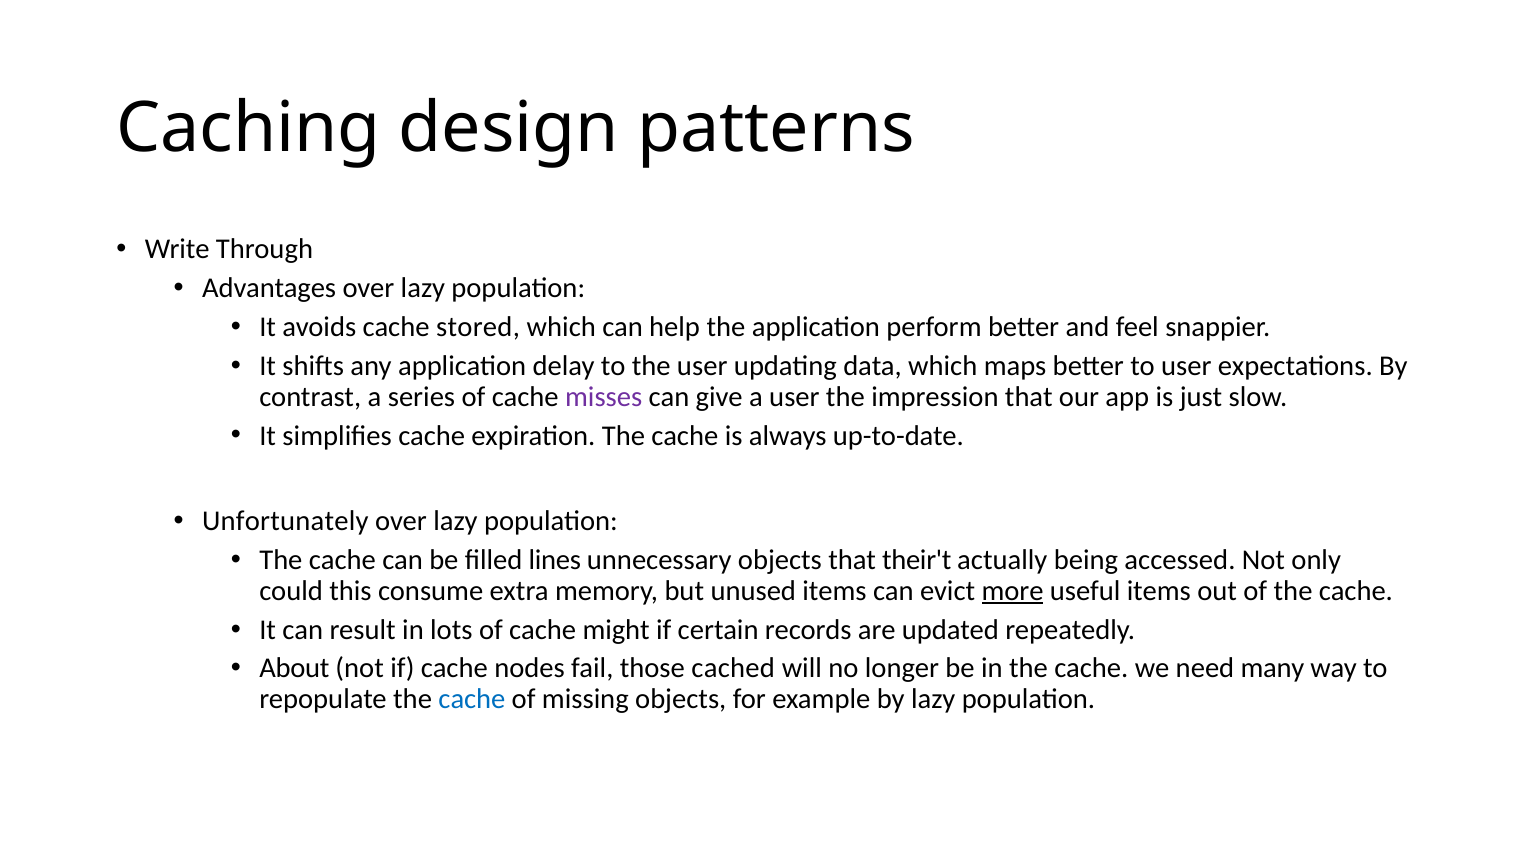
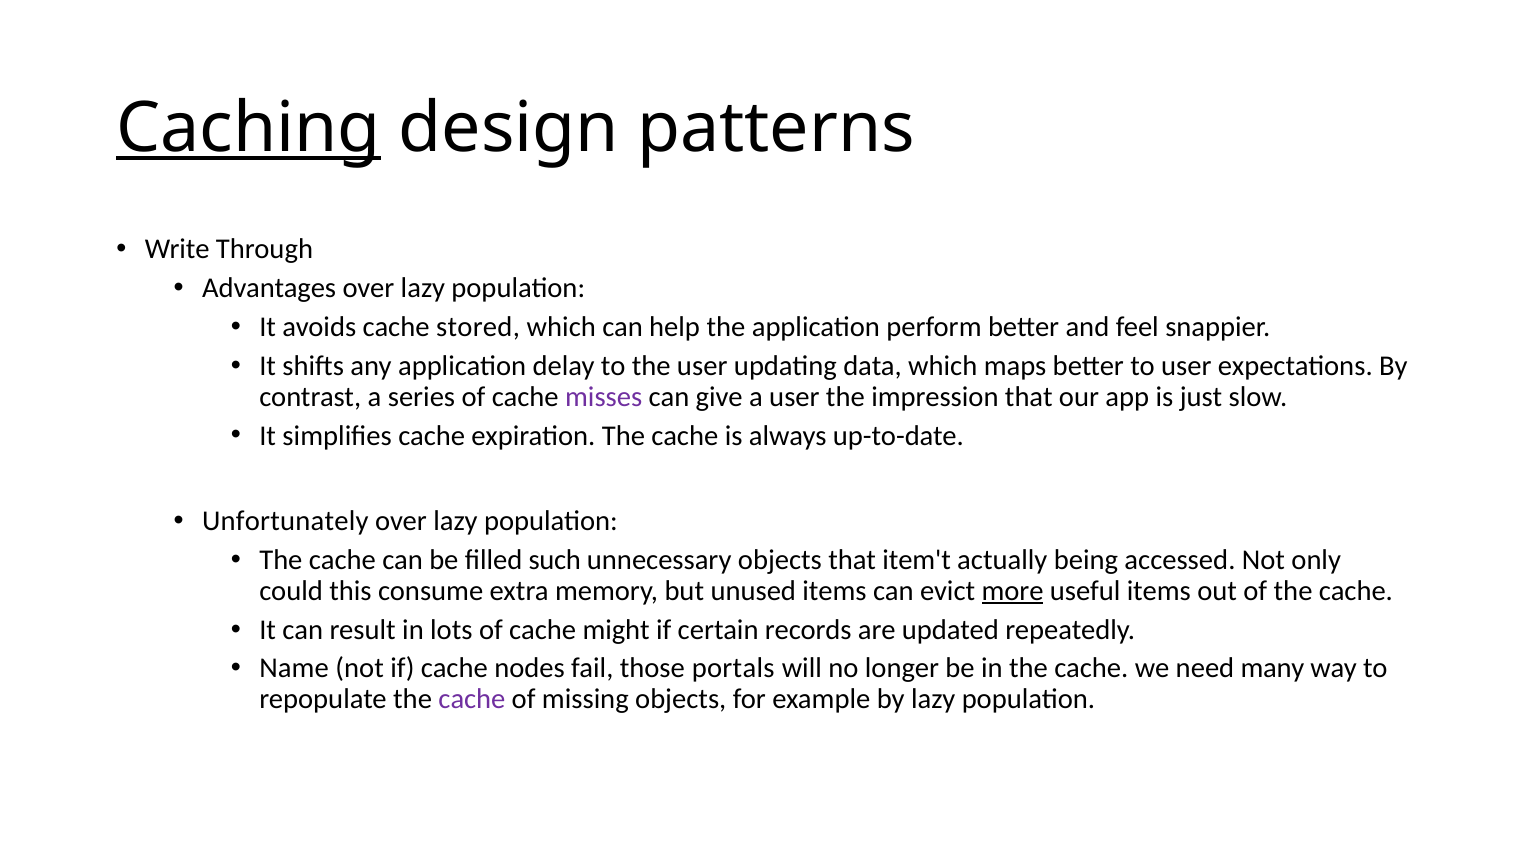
Caching underline: none -> present
lines: lines -> such
their't: their't -> item't
About: About -> Name
cached: cached -> portals
cache at (472, 700) colour: blue -> purple
